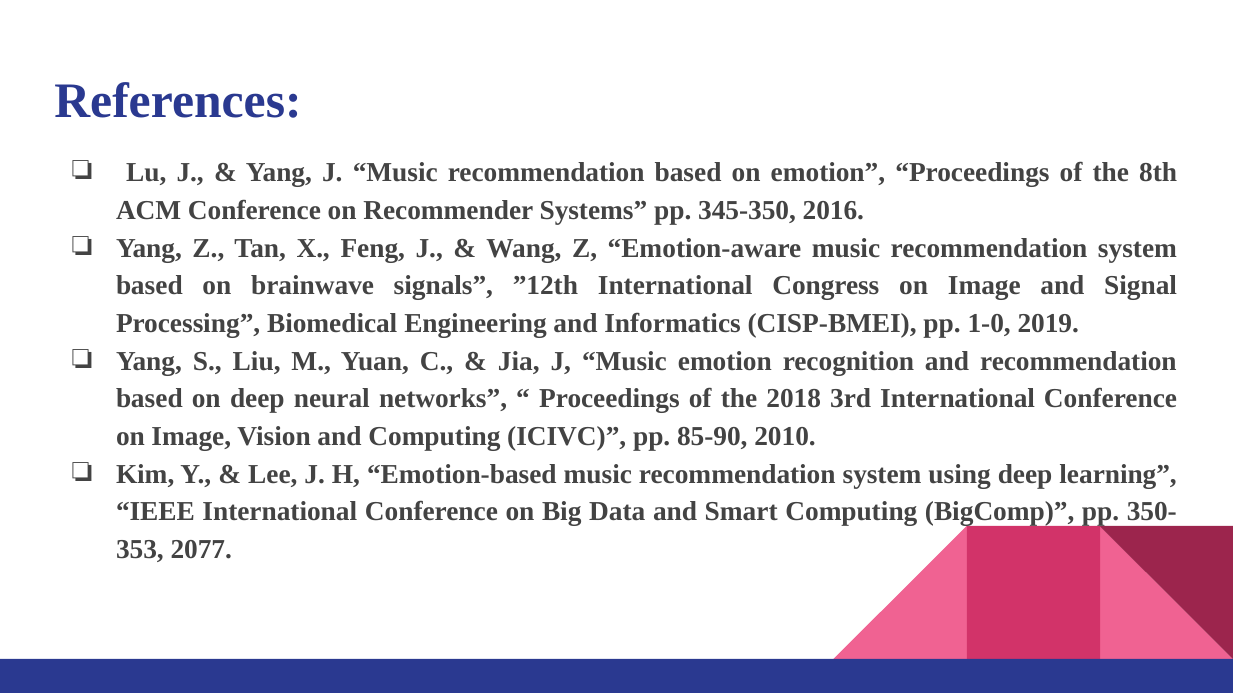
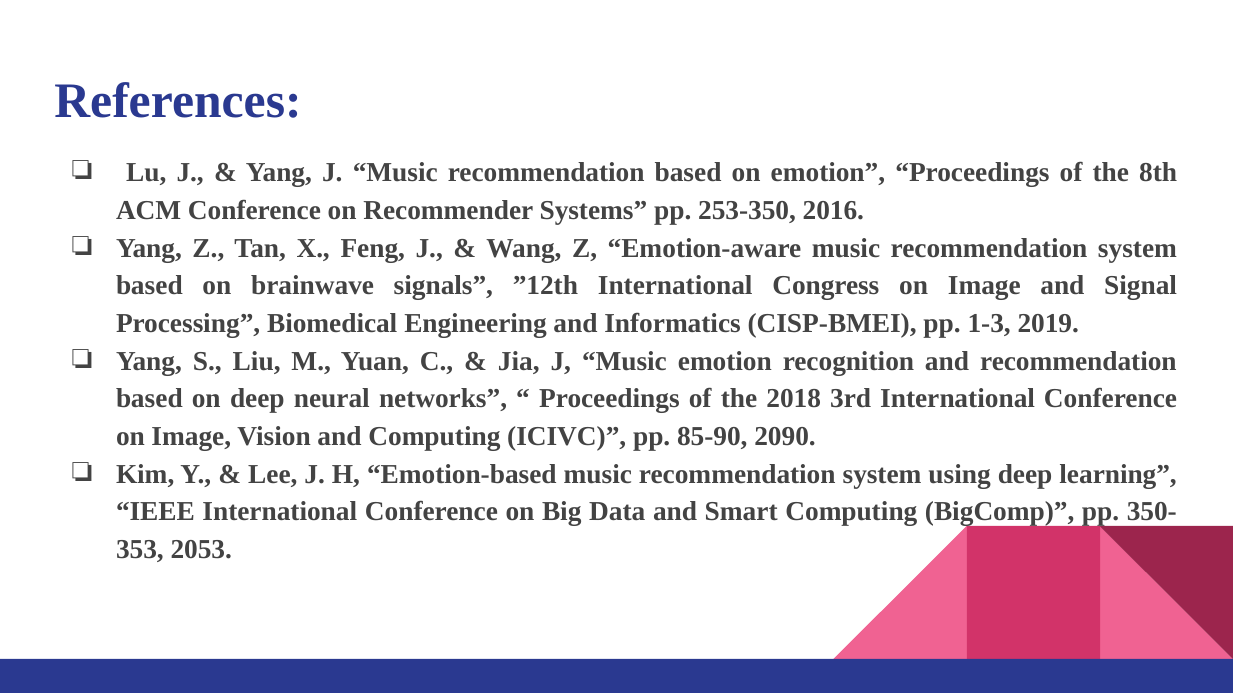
345-350: 345-350 -> 253-350
1-0: 1-0 -> 1-3
2010: 2010 -> 2090
2077: 2077 -> 2053
